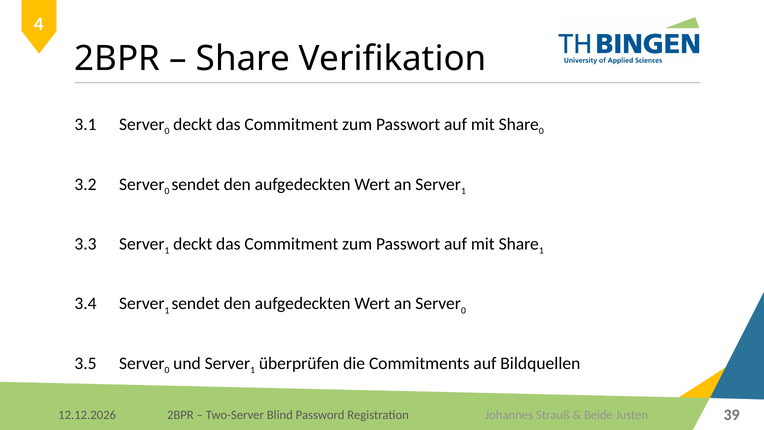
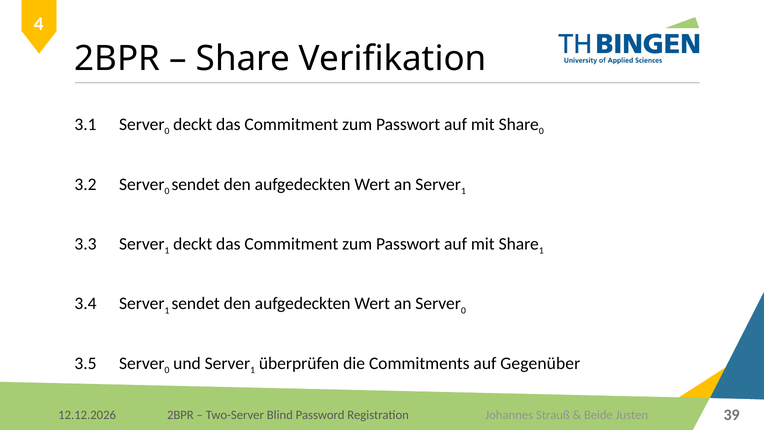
Bildquellen: Bildquellen -> Gegenüber
